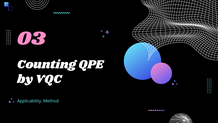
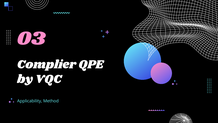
Counting: Counting -> Complier
